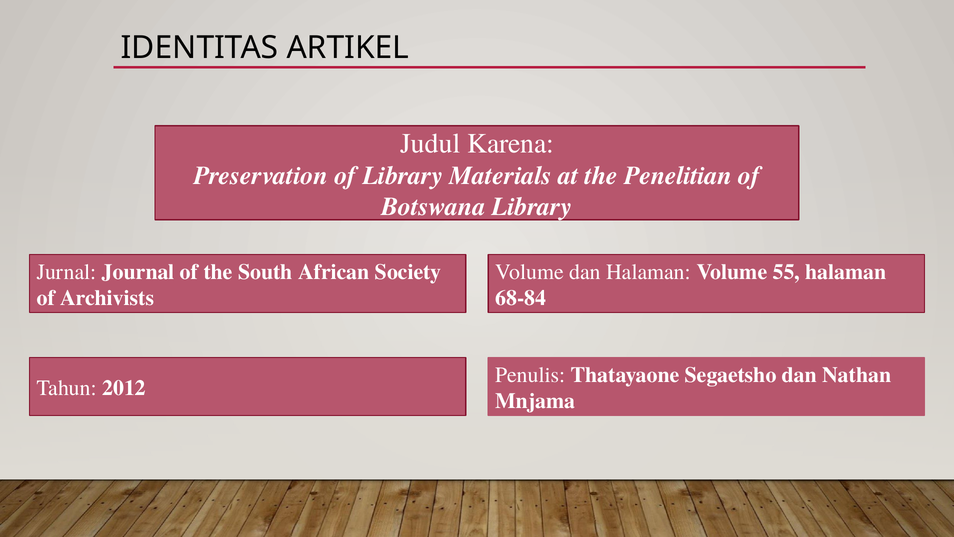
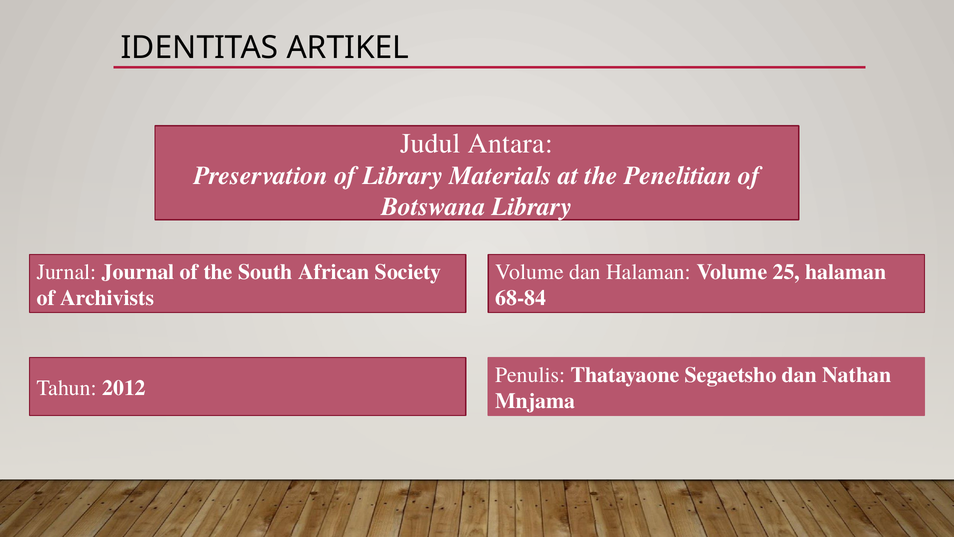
Karena: Karena -> Antara
55: 55 -> 25
